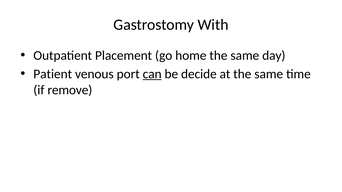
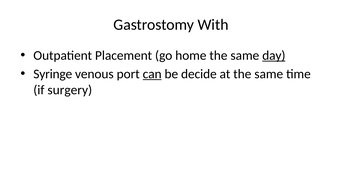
day underline: none -> present
Patient: Patient -> Syringe
remove: remove -> surgery
